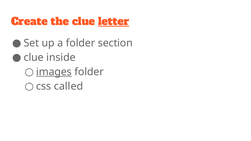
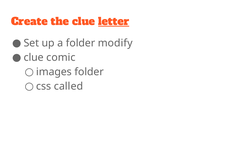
section: section -> modify
inside: inside -> comic
images underline: present -> none
